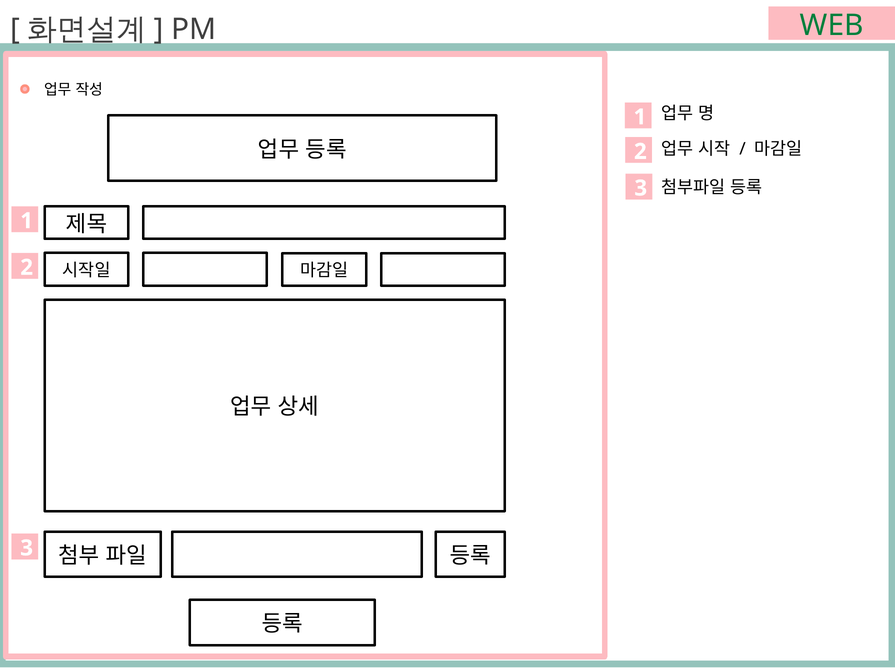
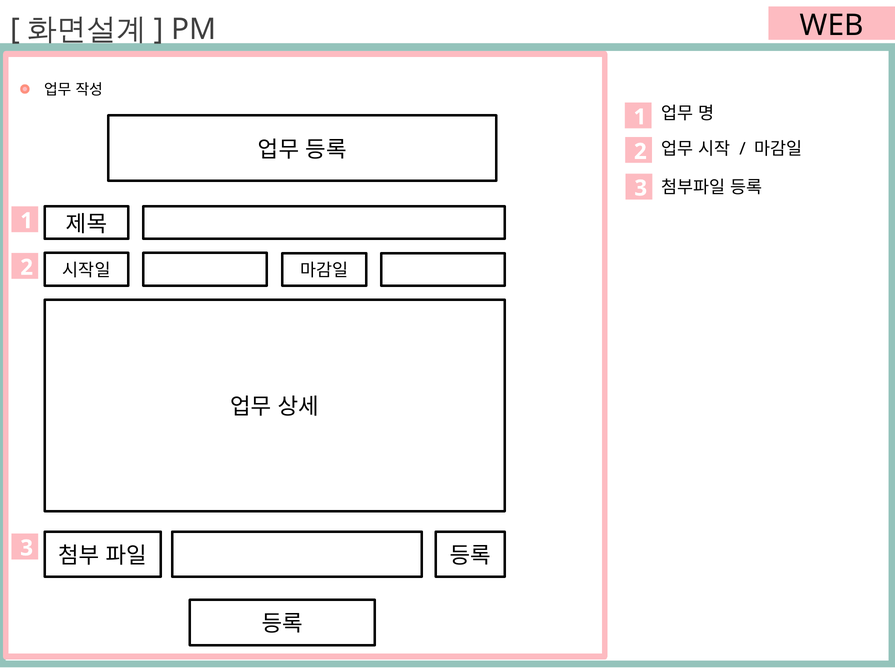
WEB colour: green -> black
